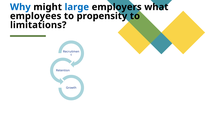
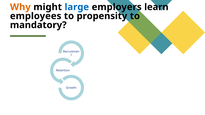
Why colour: blue -> orange
what: what -> learn
limitations: limitations -> mandatory
